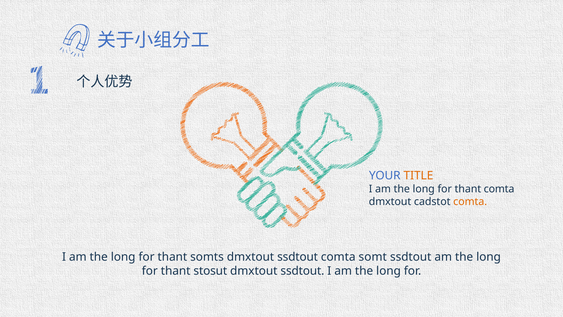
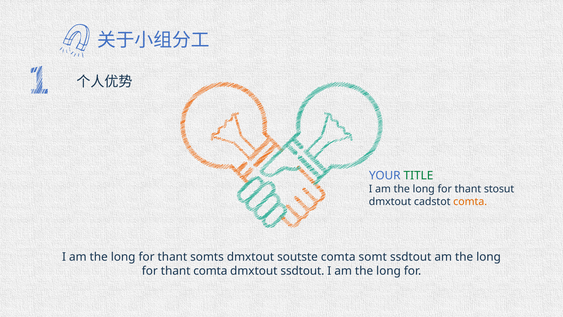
TITLE colour: orange -> green
thant comta: comta -> stosut
somts dmxtout ssdtout: ssdtout -> soutste
thant stosut: stosut -> comta
